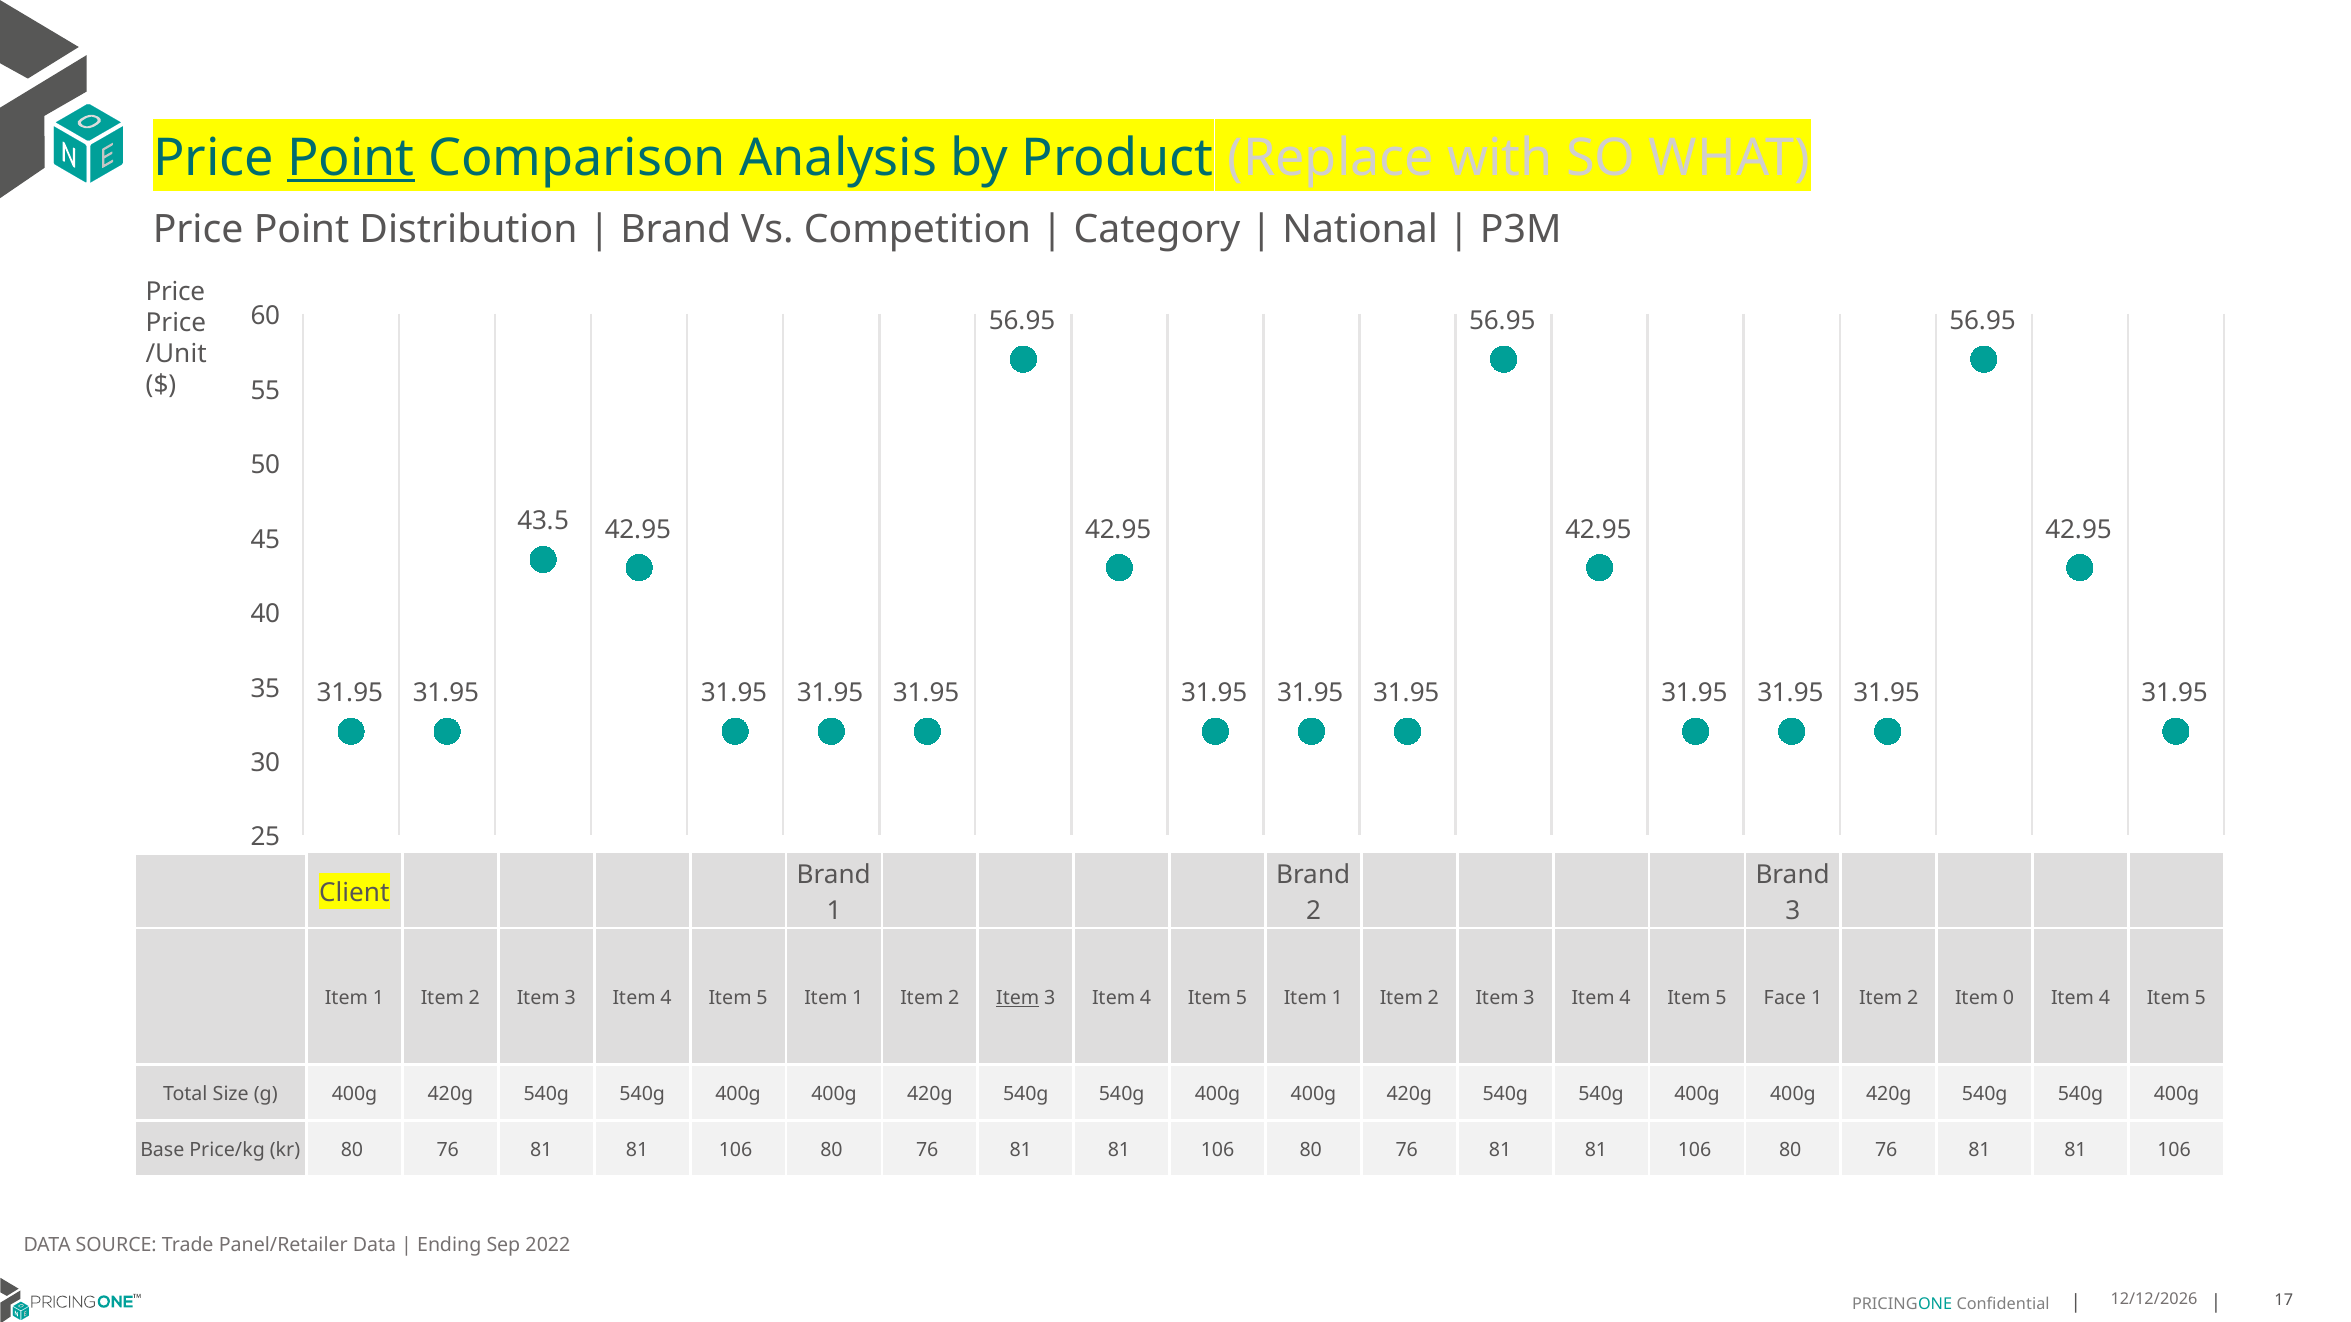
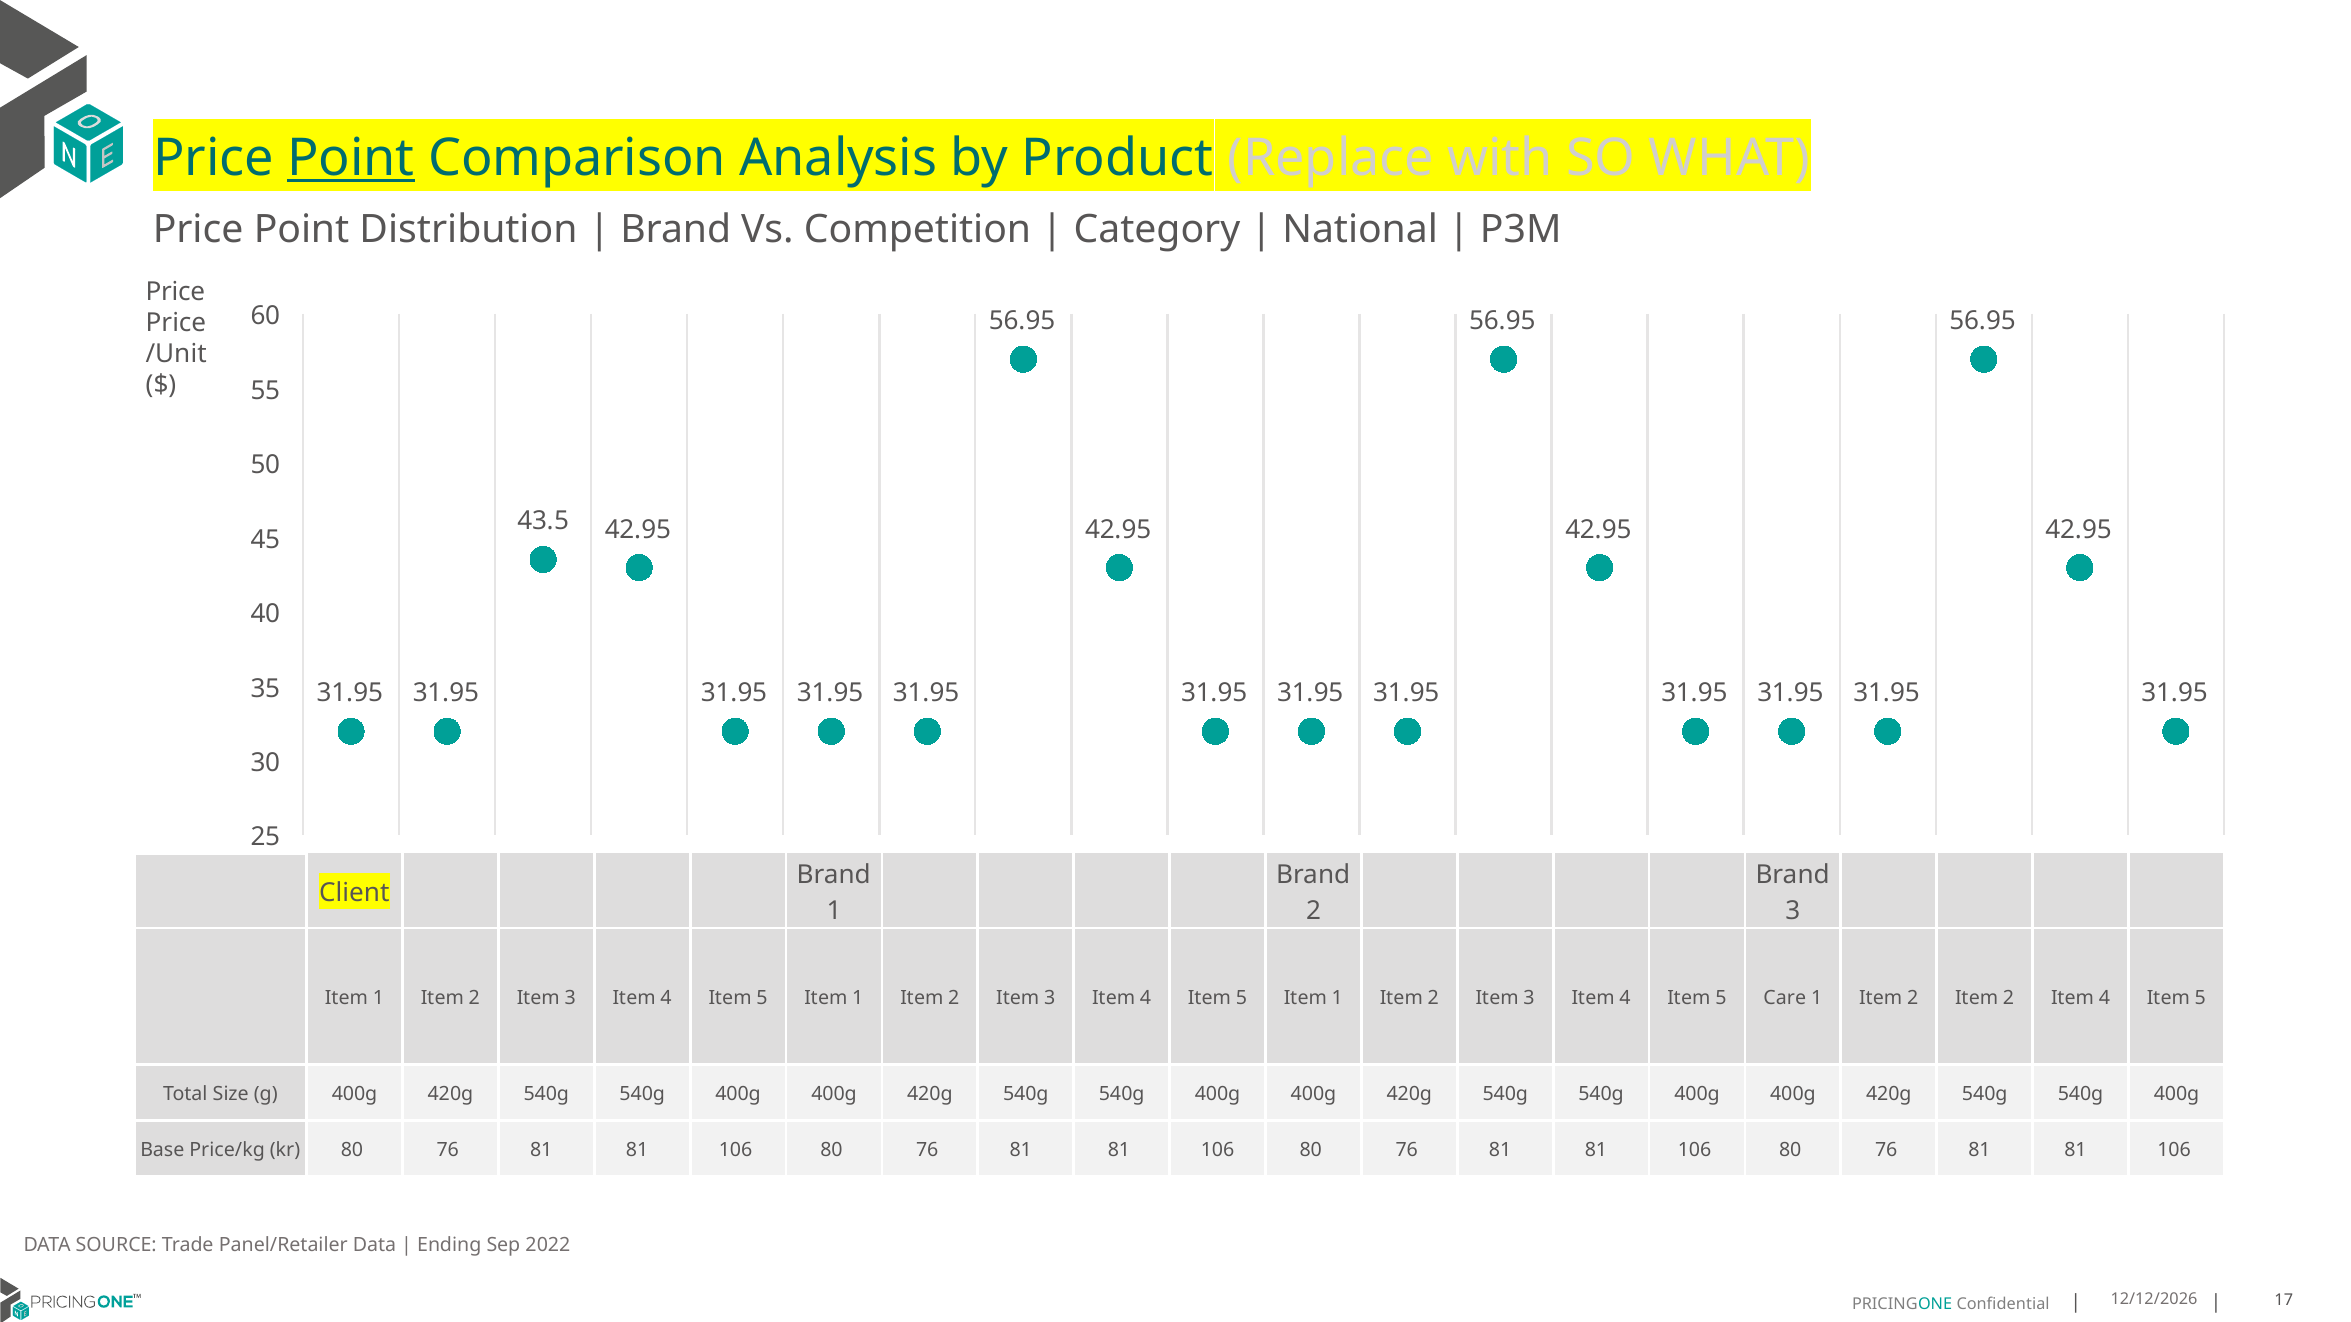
Item at (1018, 998) underline: present -> none
Face: Face -> Care
2 Item 0: 0 -> 2
